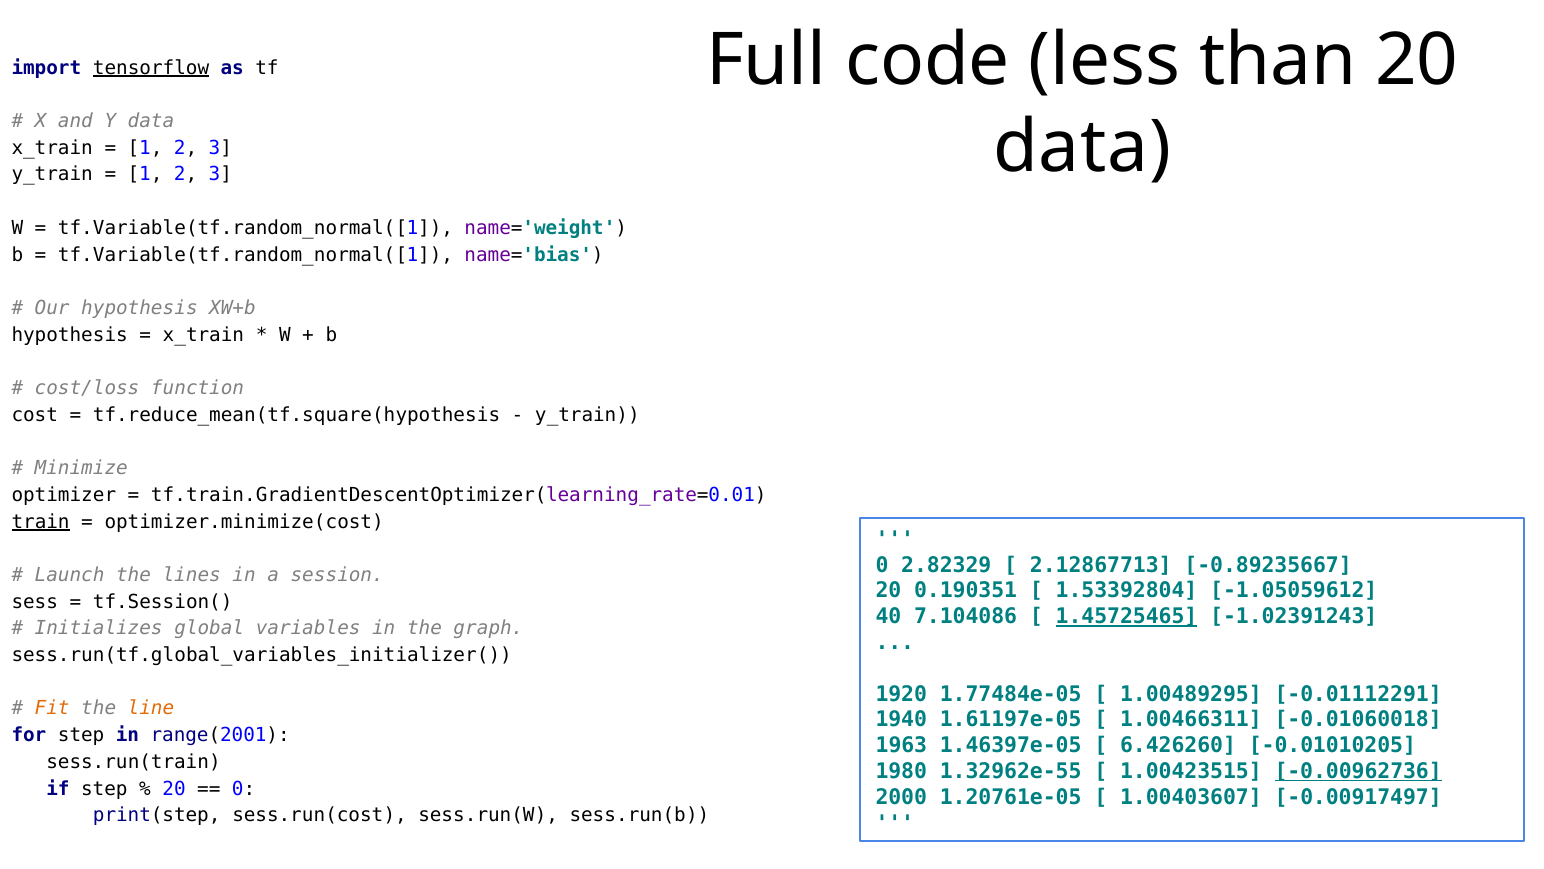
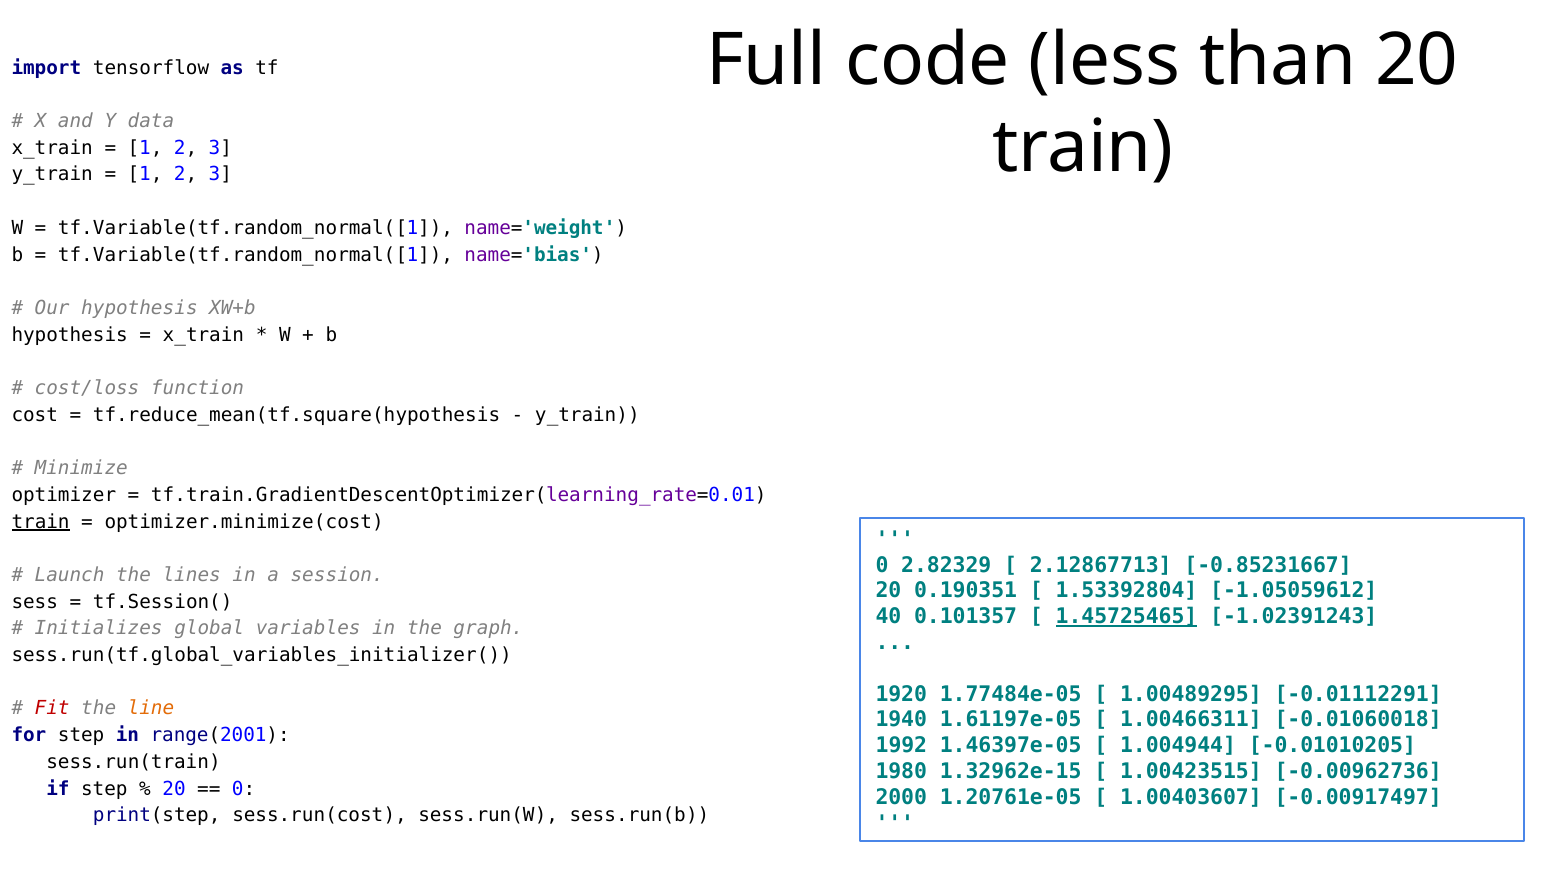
tensorflow underline: present -> none
data at (1082, 147): data -> train
-0.89235667: -0.89235667 -> -0.85231667
7.104086: 7.104086 -> 0.101357
Fit colour: orange -> red
1963: 1963 -> 1992
6.426260: 6.426260 -> 1.004944
1.32962e-55: 1.32962e-55 -> 1.32962e-15
-0.00962736 underline: present -> none
